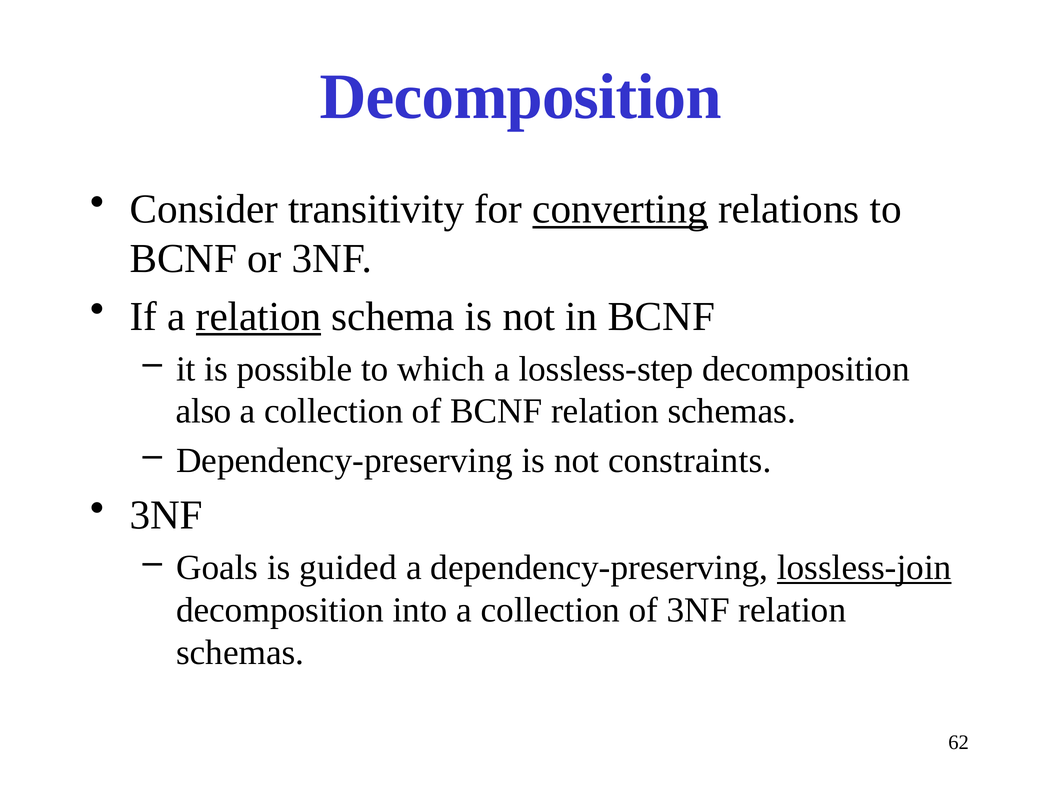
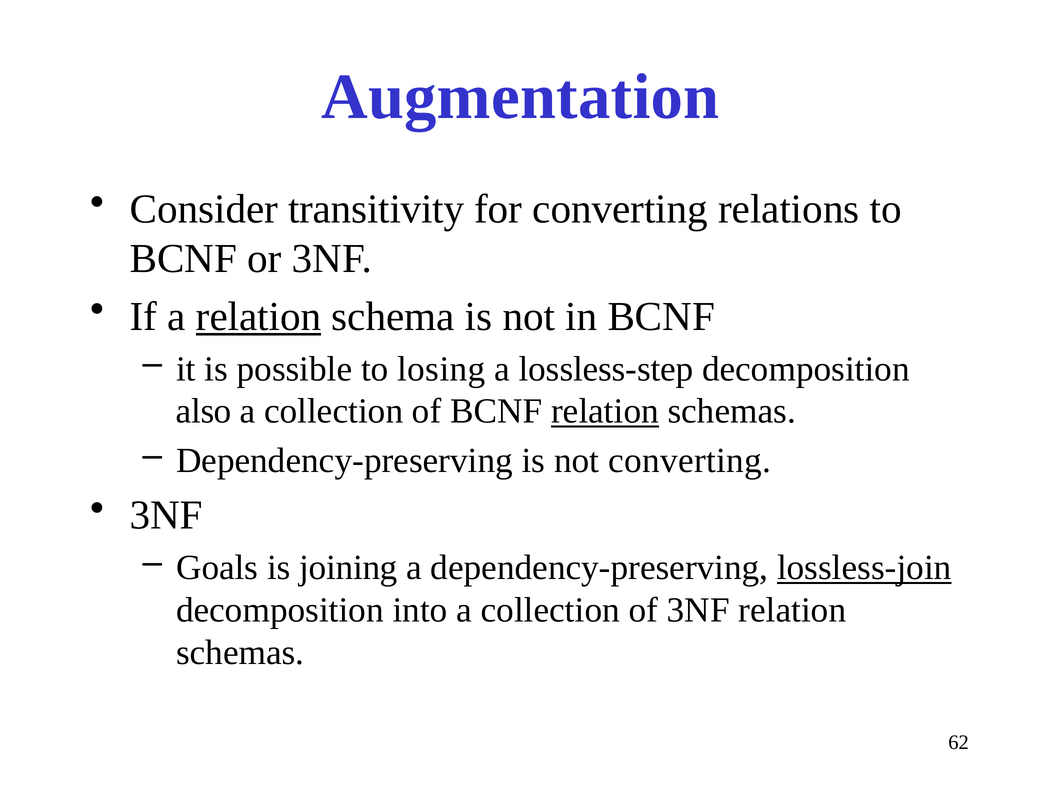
Decomposition at (521, 97): Decomposition -> Augmentation
converting at (620, 209) underline: present -> none
which: which -> losing
relation at (605, 411) underline: none -> present
not constraints: constraints -> converting
guided: guided -> joining
